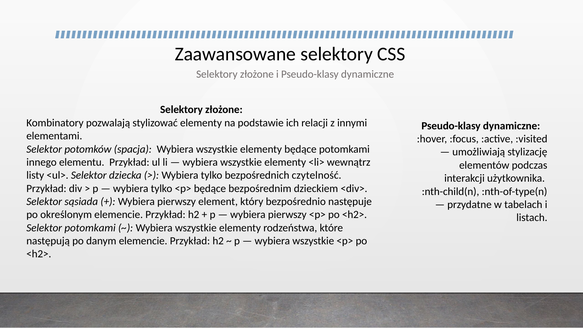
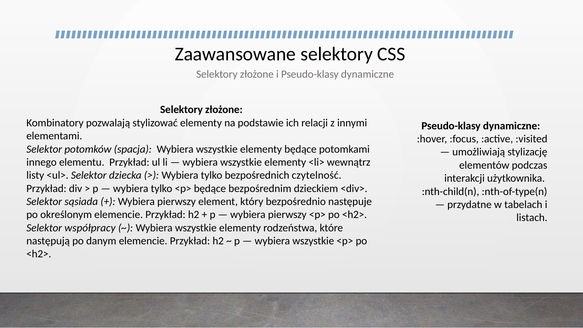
Selektor potomkami: potomkami -> współpracy
